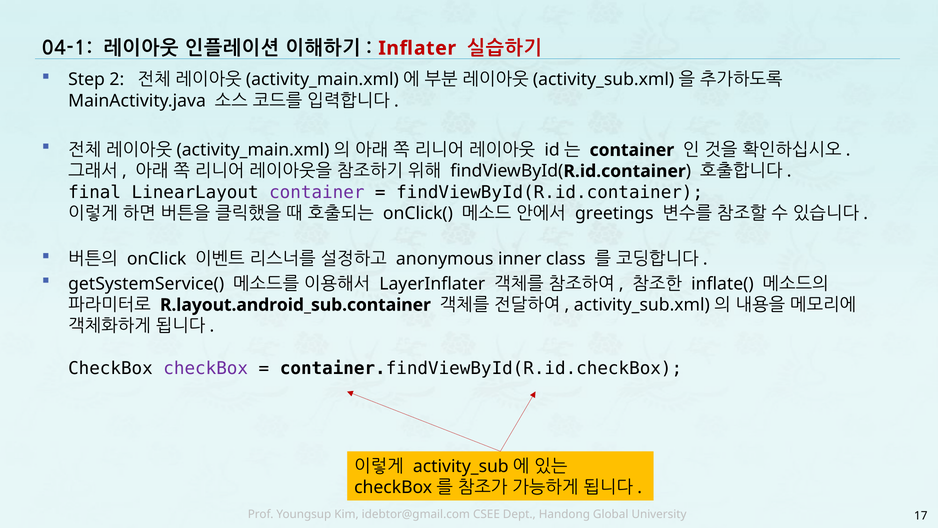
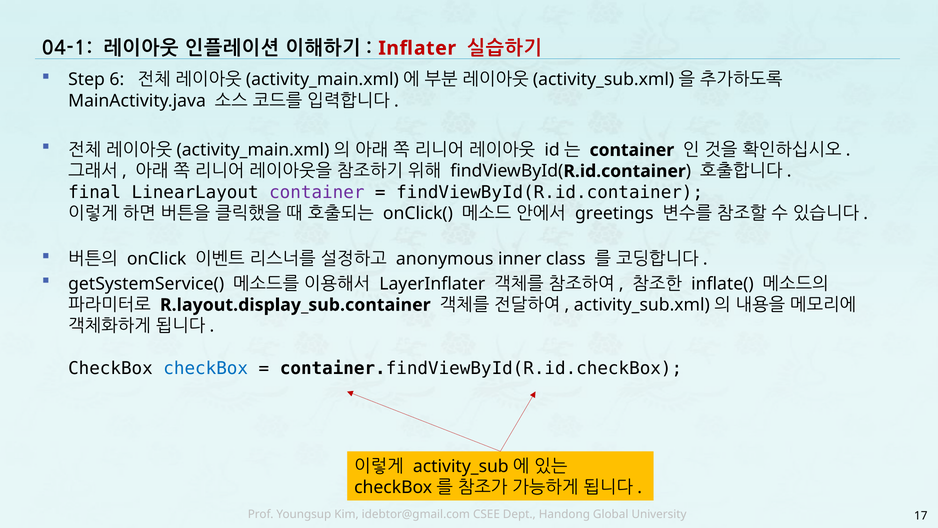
2: 2 -> 6
R.layout.android_sub.container: R.layout.android_sub.container -> R.layout.display_sub.container
checkBox at (206, 368) colour: purple -> blue
